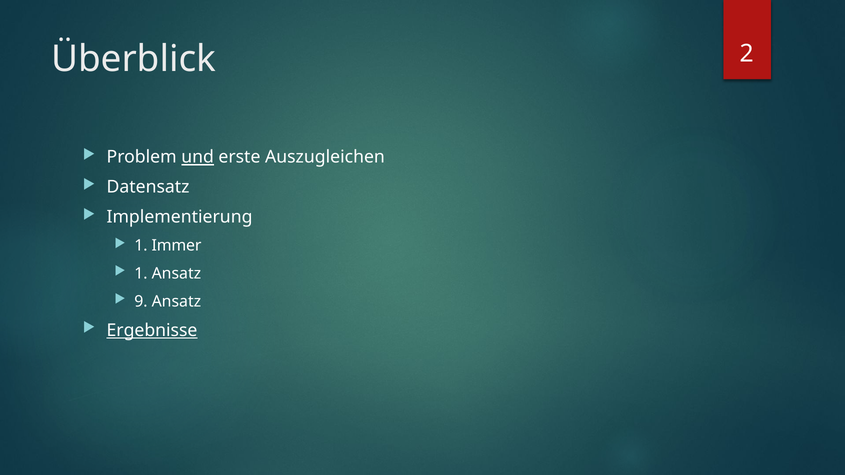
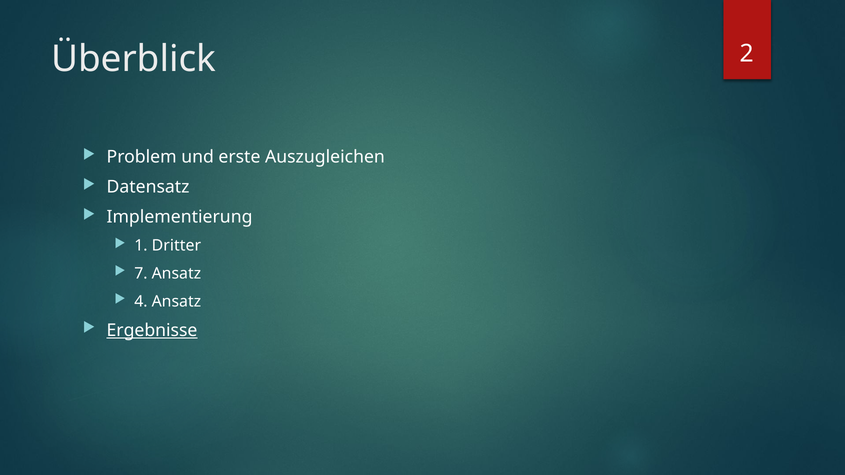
und underline: present -> none
Immer: Immer -> Dritter
1 at (141, 274): 1 -> 7
9: 9 -> 4
